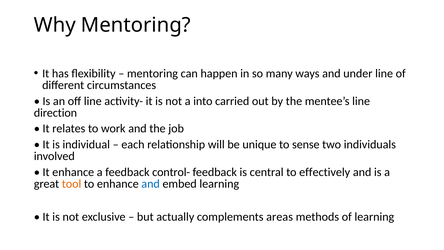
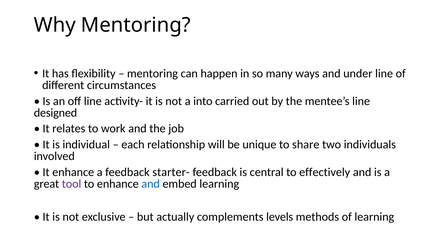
direction: direction -> designed
sense: sense -> share
control-: control- -> starter-
tool colour: orange -> purple
areas: areas -> levels
